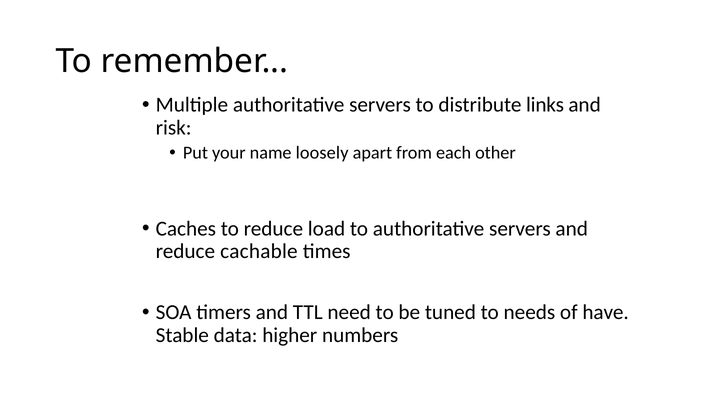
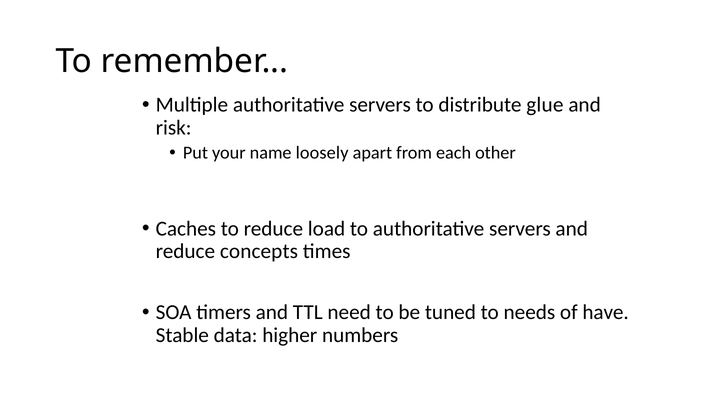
links: links -> glue
cachable: cachable -> concepts
